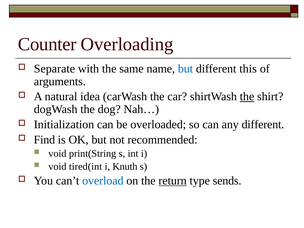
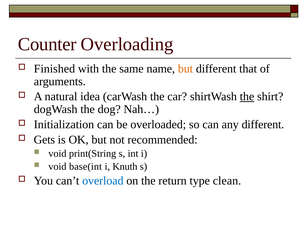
Separate: Separate -> Finished
but at (185, 69) colour: blue -> orange
this: this -> that
Find: Find -> Gets
tired(int: tired(int -> base(int
return underline: present -> none
sends: sends -> clean
